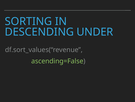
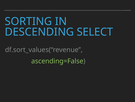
UNDER: UNDER -> SELECT
